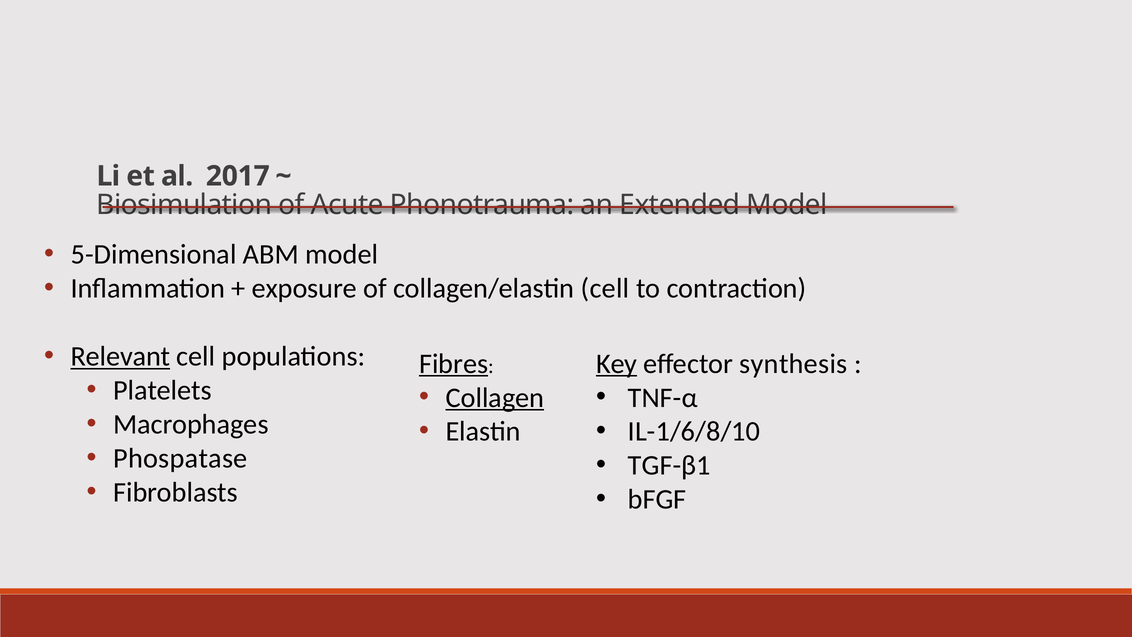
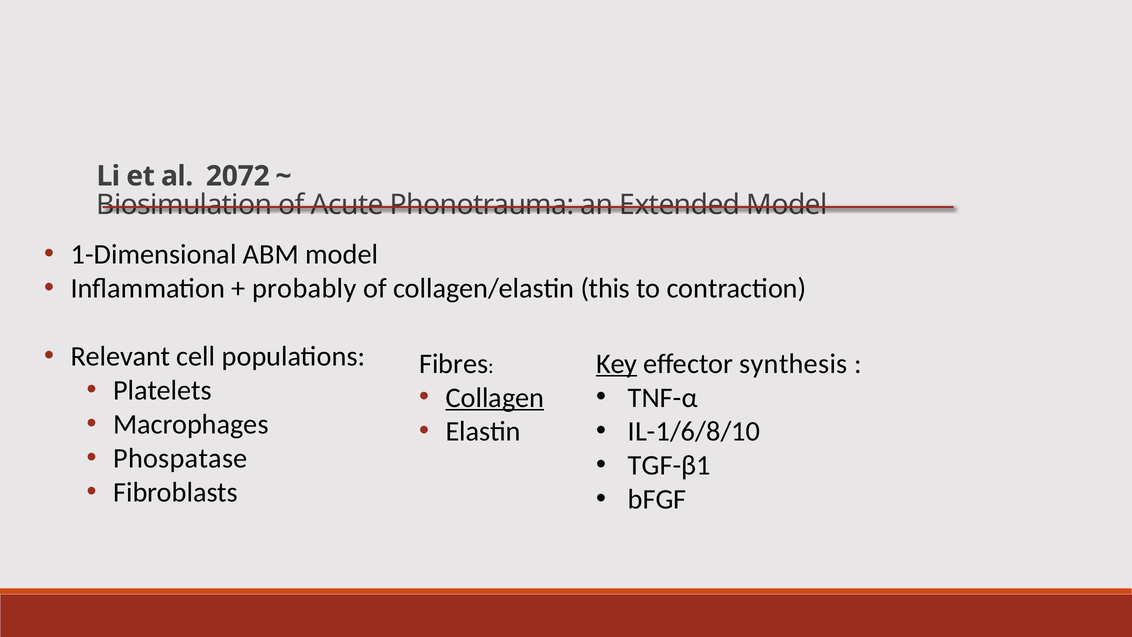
2017: 2017 -> 2072
5-Dimensional: 5-Dimensional -> 1-Dimensional
exposure: exposure -> probably
collagen/elastin cell: cell -> this
Relevant underline: present -> none
Fibres underline: present -> none
